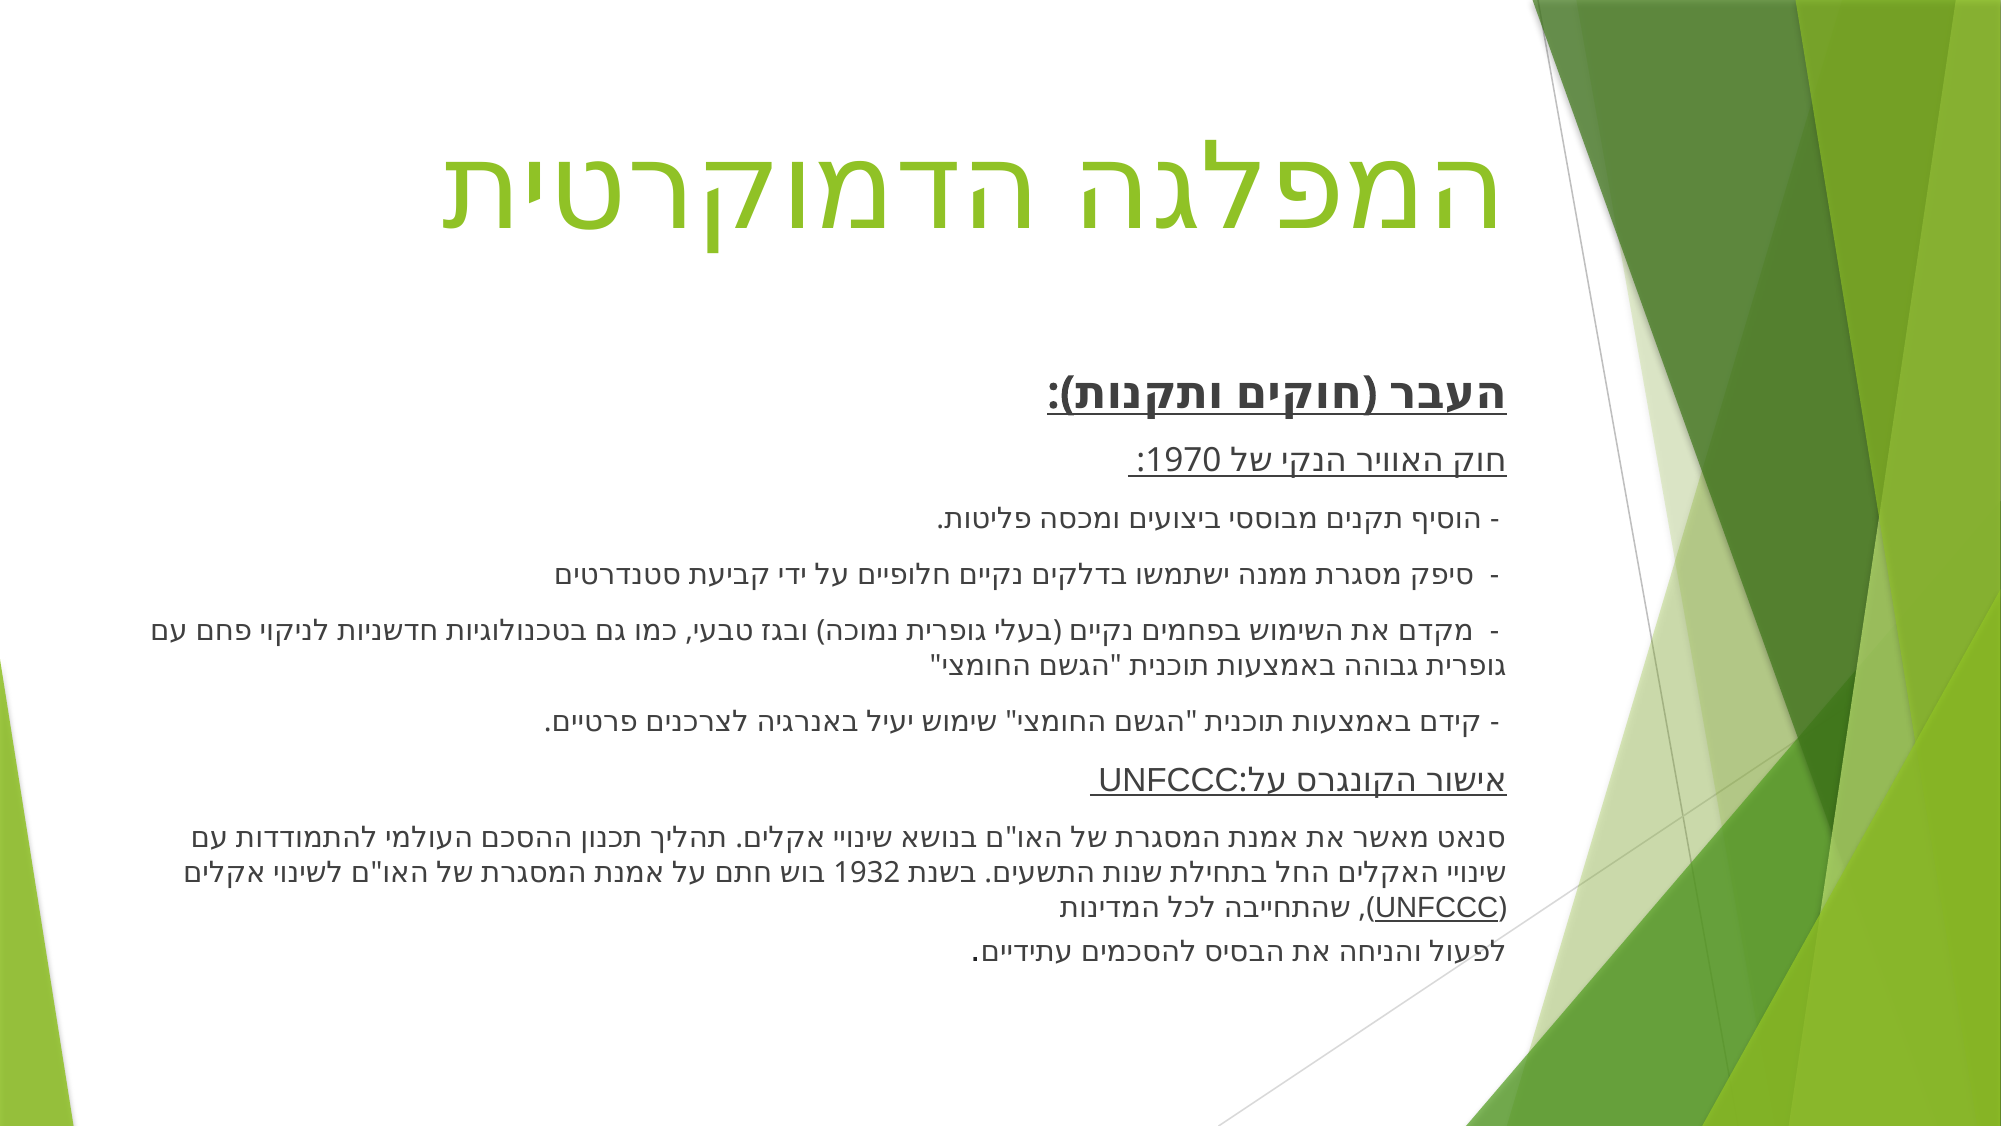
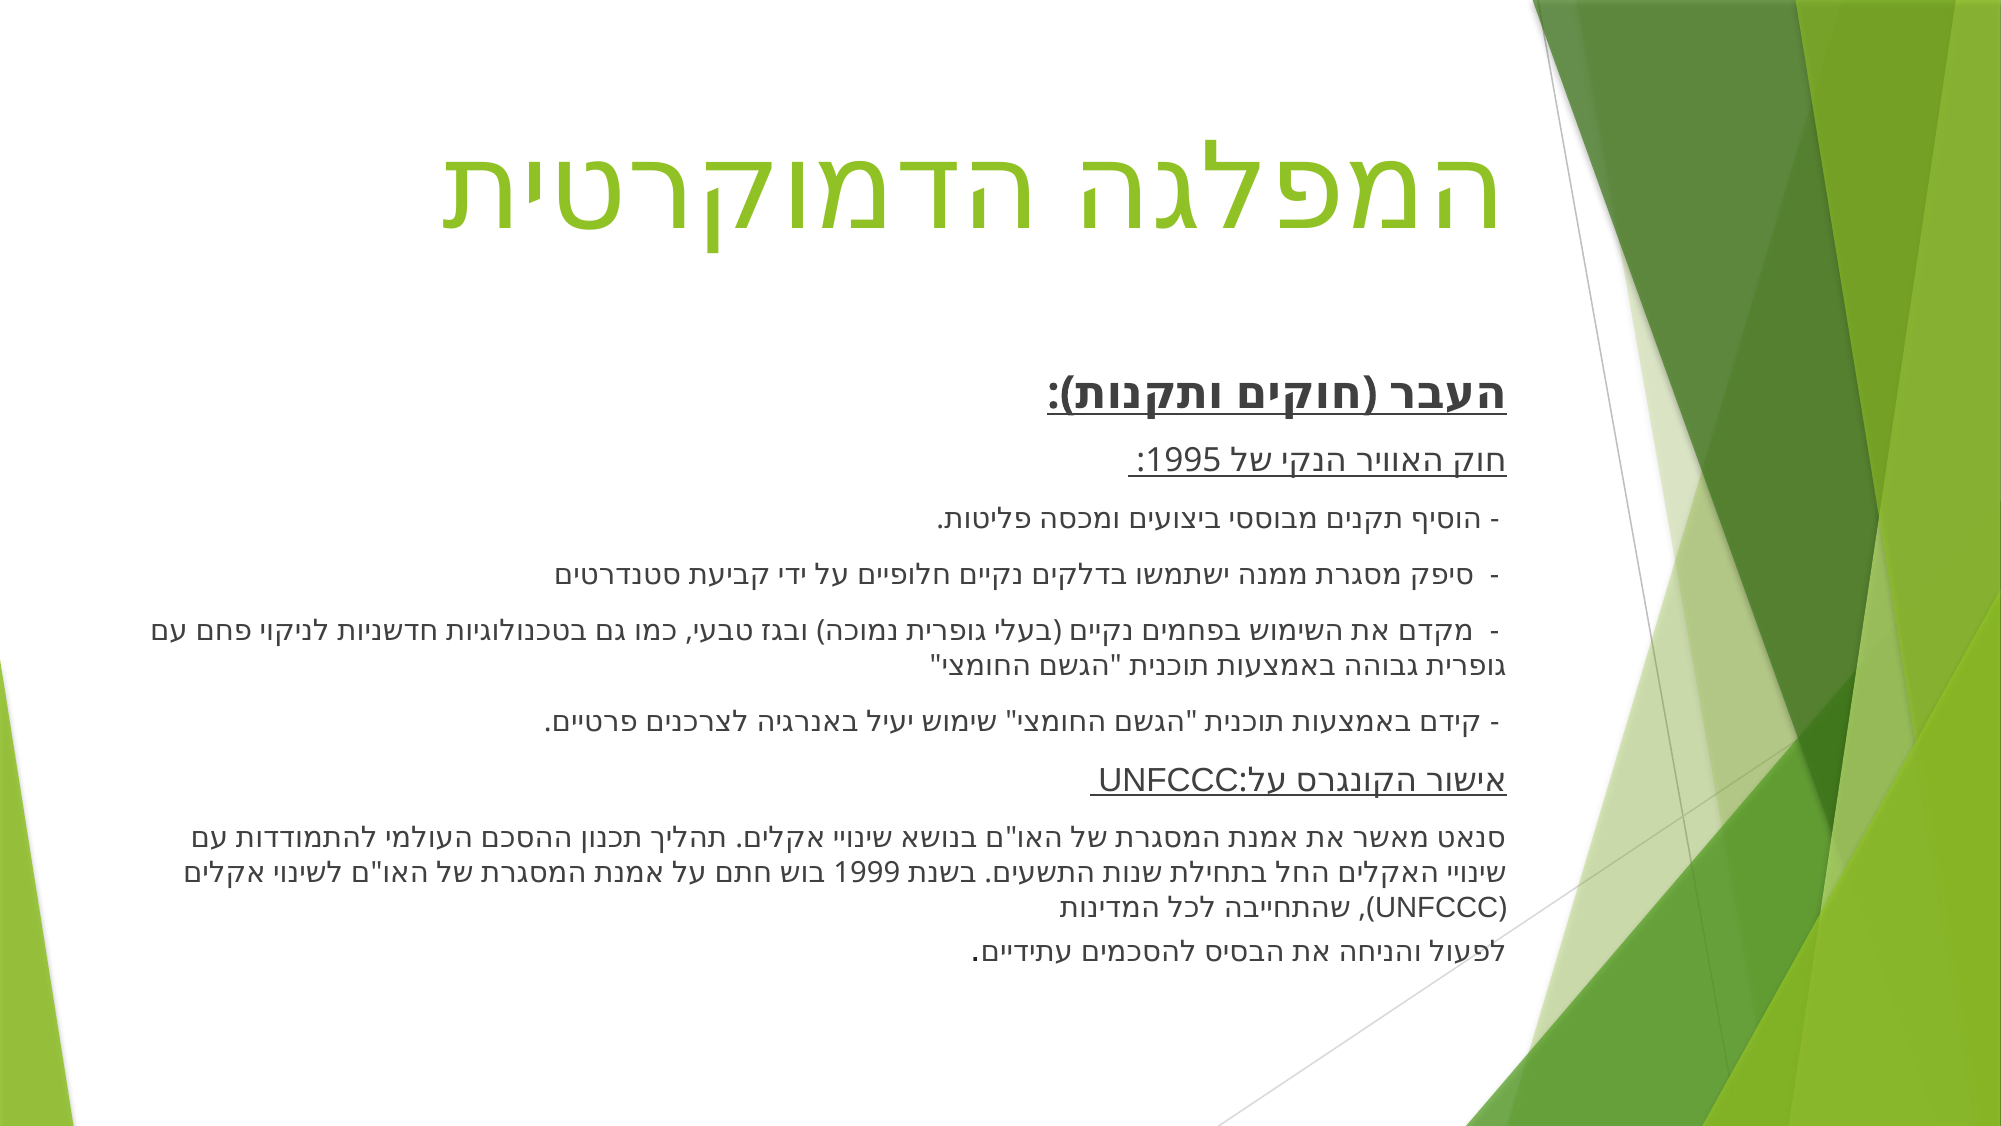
1970: 1970 -> 1995
1932: 1932 -> 1999
UNFCCC at (1437, 908) underline: present -> none
